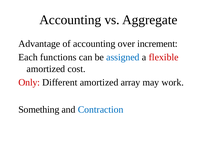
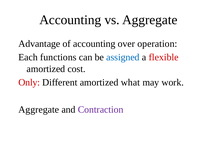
increment: increment -> operation
array: array -> what
Something at (39, 109): Something -> Aggregate
Contraction colour: blue -> purple
